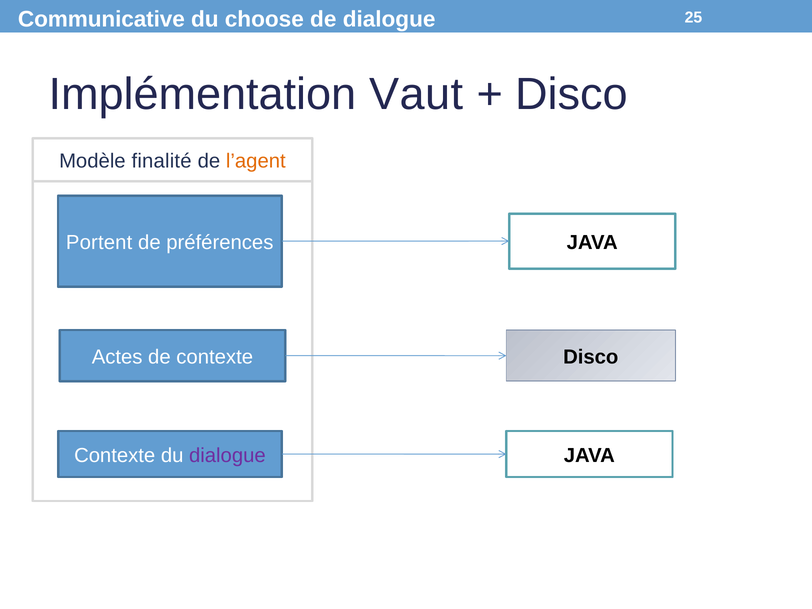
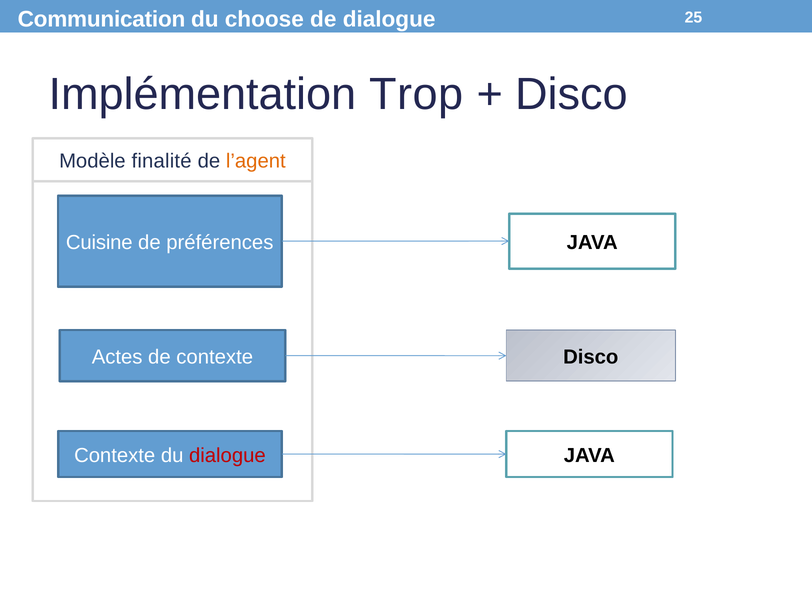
Communicative: Communicative -> Communication
Vaut: Vaut -> Trop
Portent: Portent -> Cuisine
dialogue at (227, 455) colour: purple -> red
